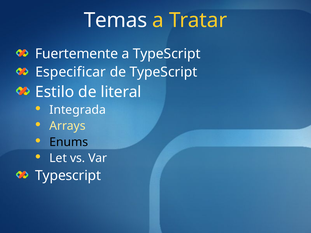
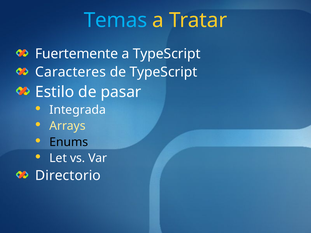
Temas colour: white -> light blue
Especificar: Especificar -> Caracteres
literal: literal -> pasar
Typescript at (68, 176): Typescript -> Directorio
